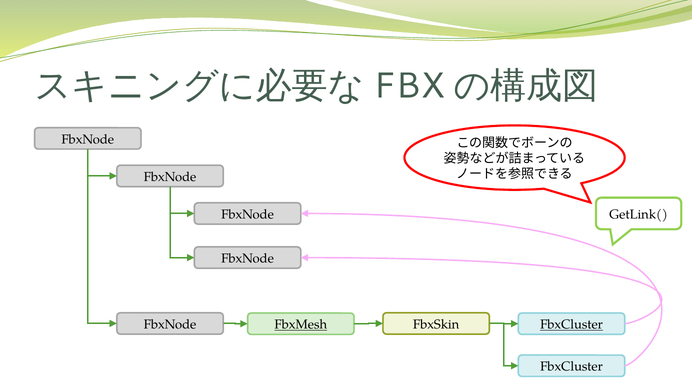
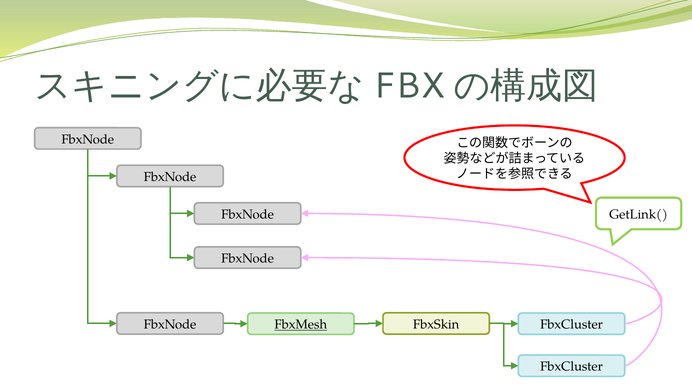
FbxCluster at (572, 325) underline: present -> none
